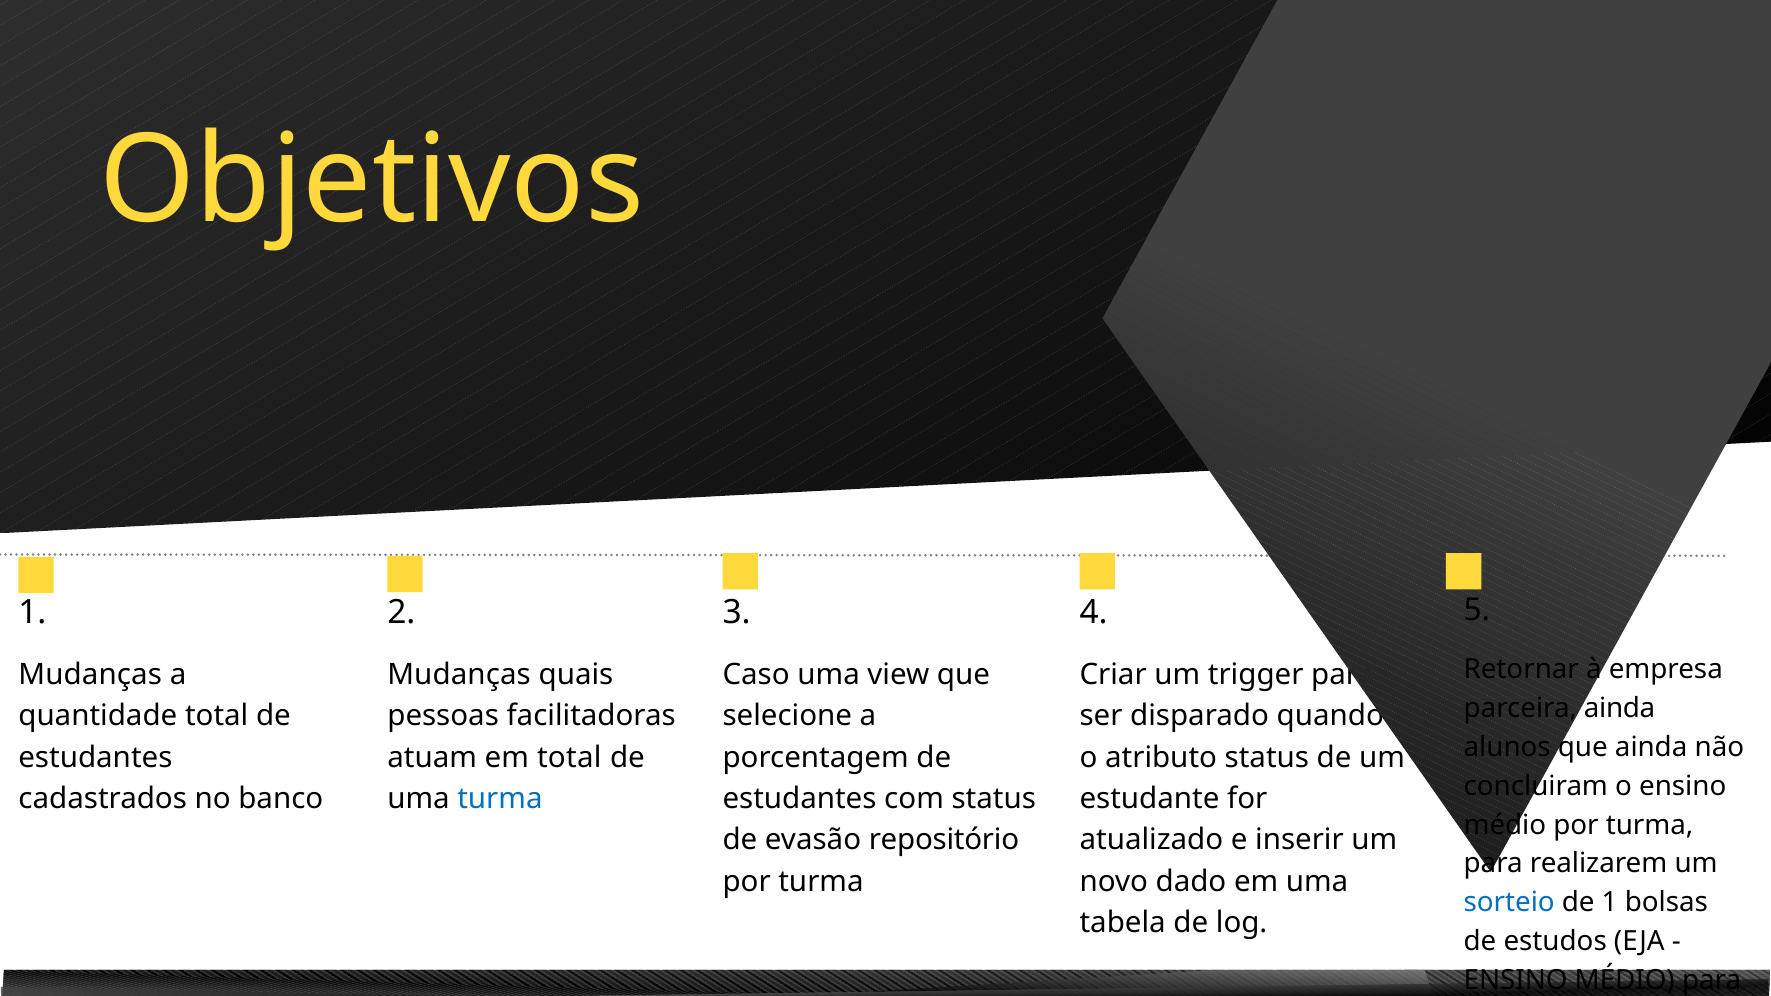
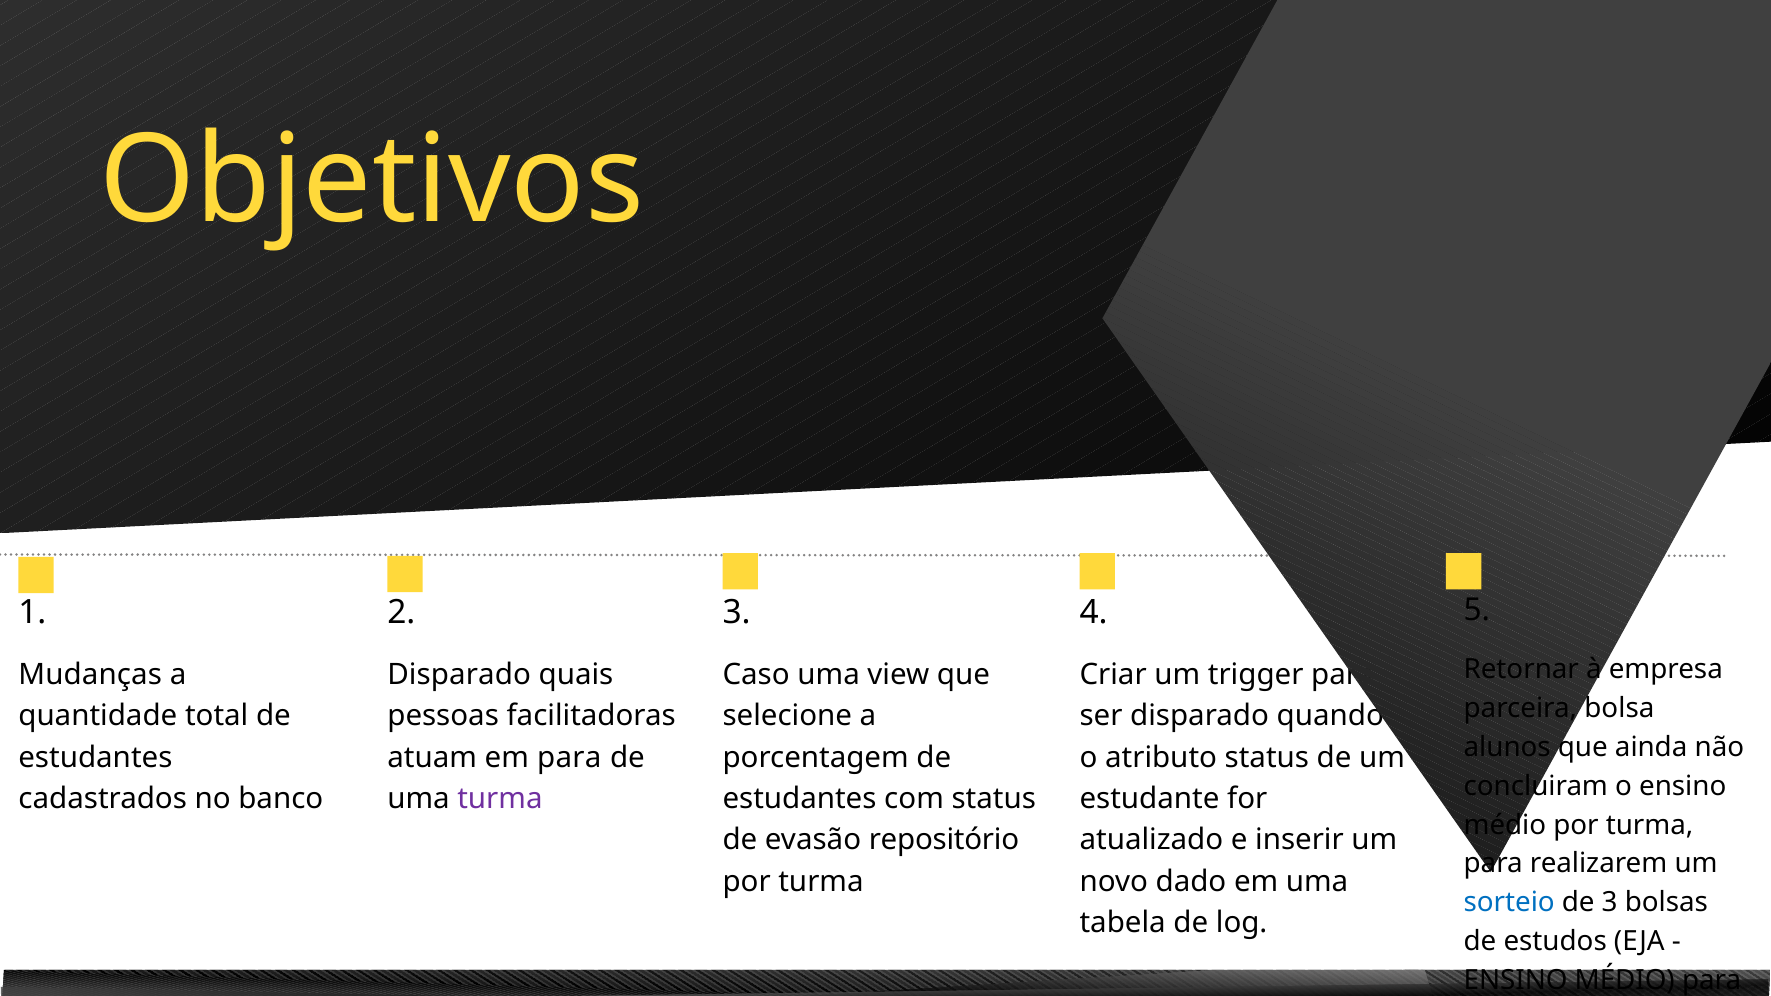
Mudanças at (459, 675): Mudanças -> Disparado
parceira ainda: ainda -> bolsa
em total: total -> para
turma at (500, 799) colour: blue -> purple
de 1: 1 -> 3
